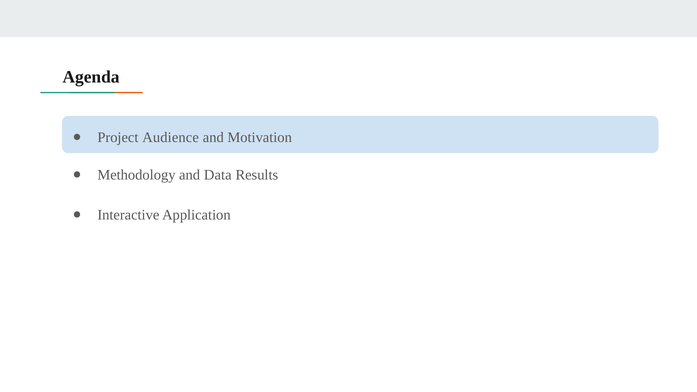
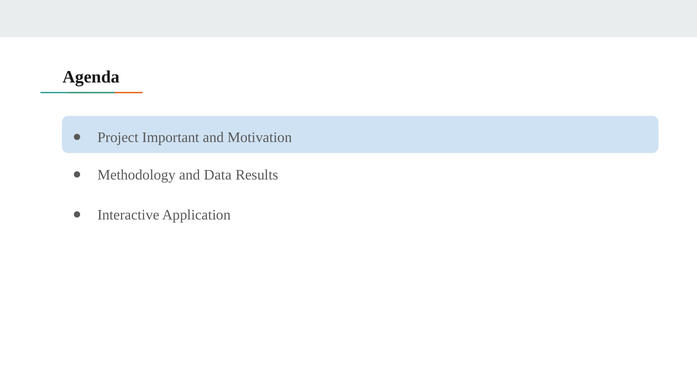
Audience: Audience -> Important
